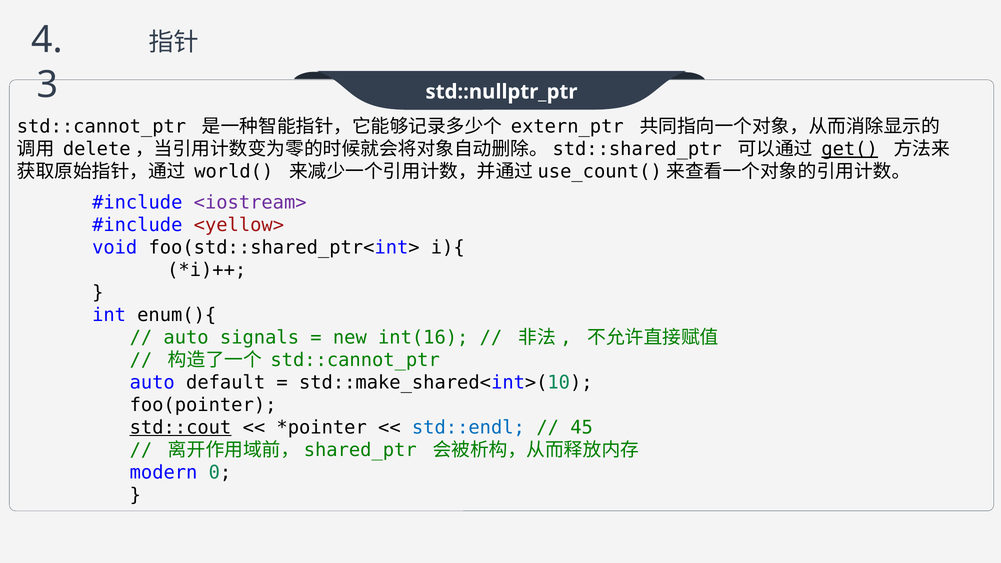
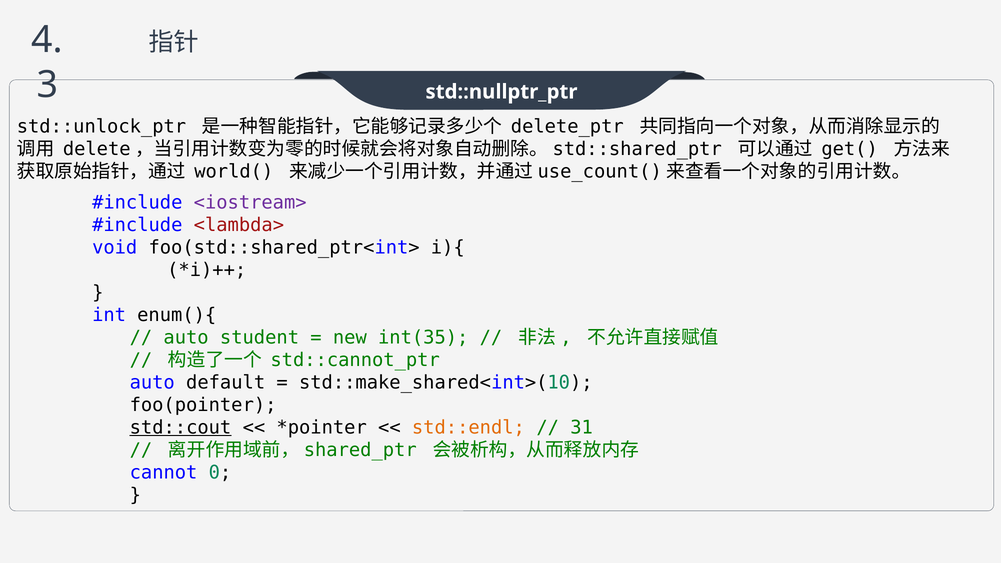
std::cannot_ptr at (101, 127): std::cannot_ptr -> std::unlock_ptr
extern_ptr: extern_ptr -> delete_ptr
get( underline: present -> none
<yellow>: <yellow> -> <lambda>
signals: signals -> student
int(16: int(16 -> int(35
std::endl colour: blue -> orange
45: 45 -> 31
modern: modern -> cannot
